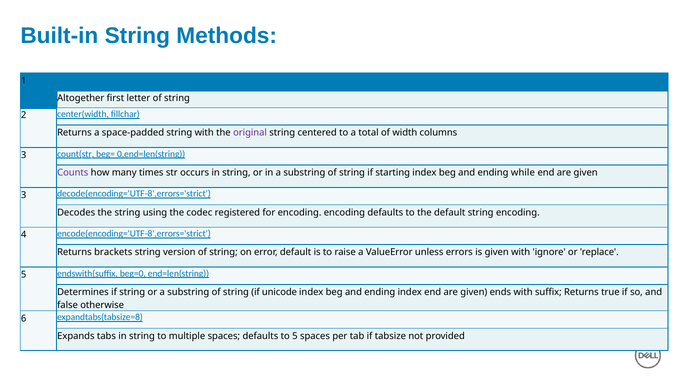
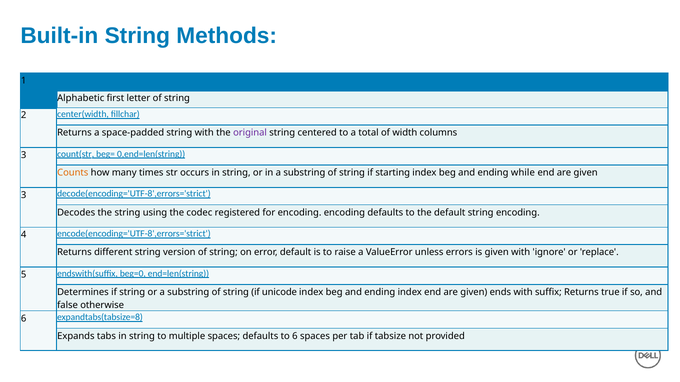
Altogether: Altogether -> Alphabetic
Counts colour: purple -> orange
brackets: brackets -> different
to 5: 5 -> 6
